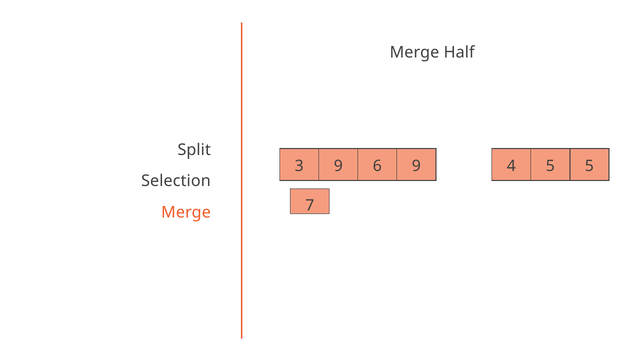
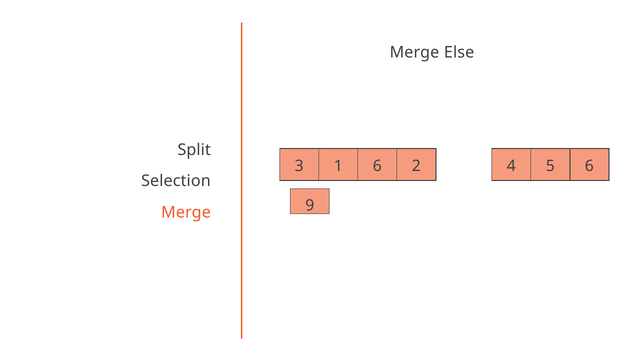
Half: Half -> Else
3 9: 9 -> 1
6 9: 9 -> 2
5 5: 5 -> 6
7: 7 -> 9
